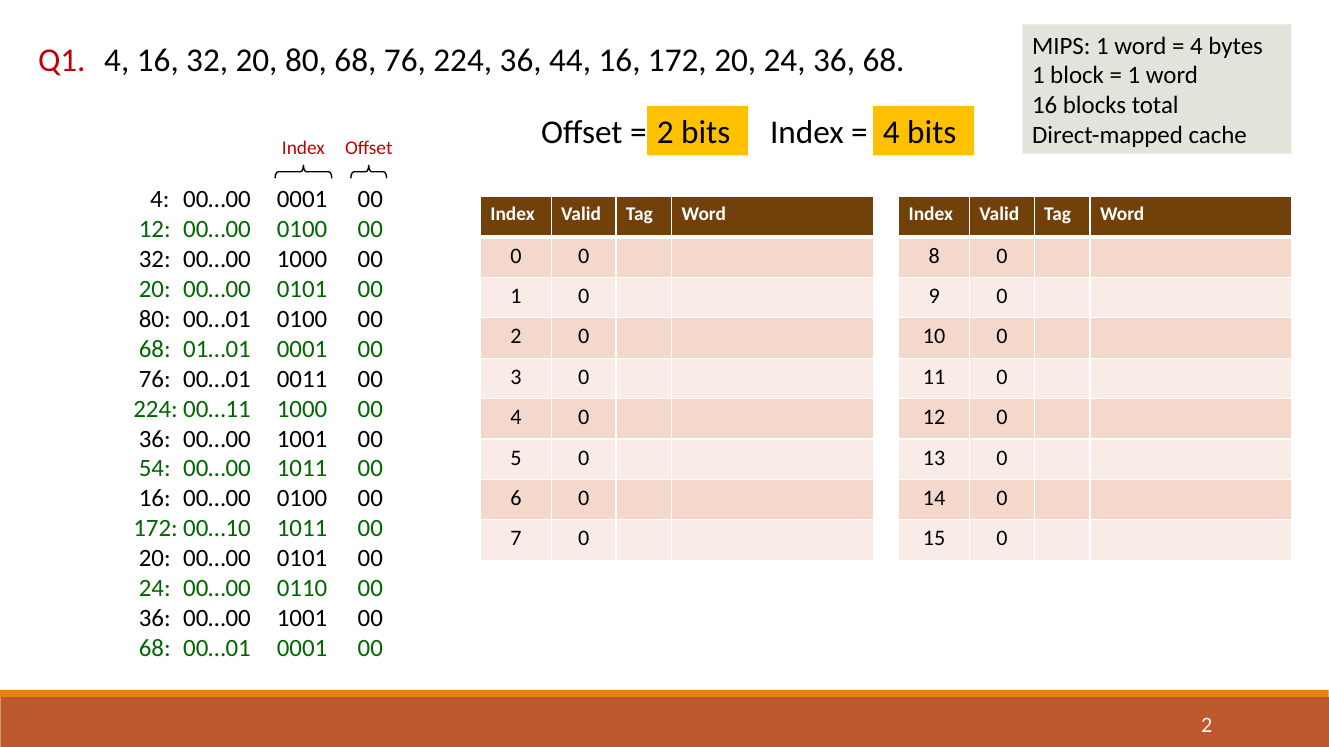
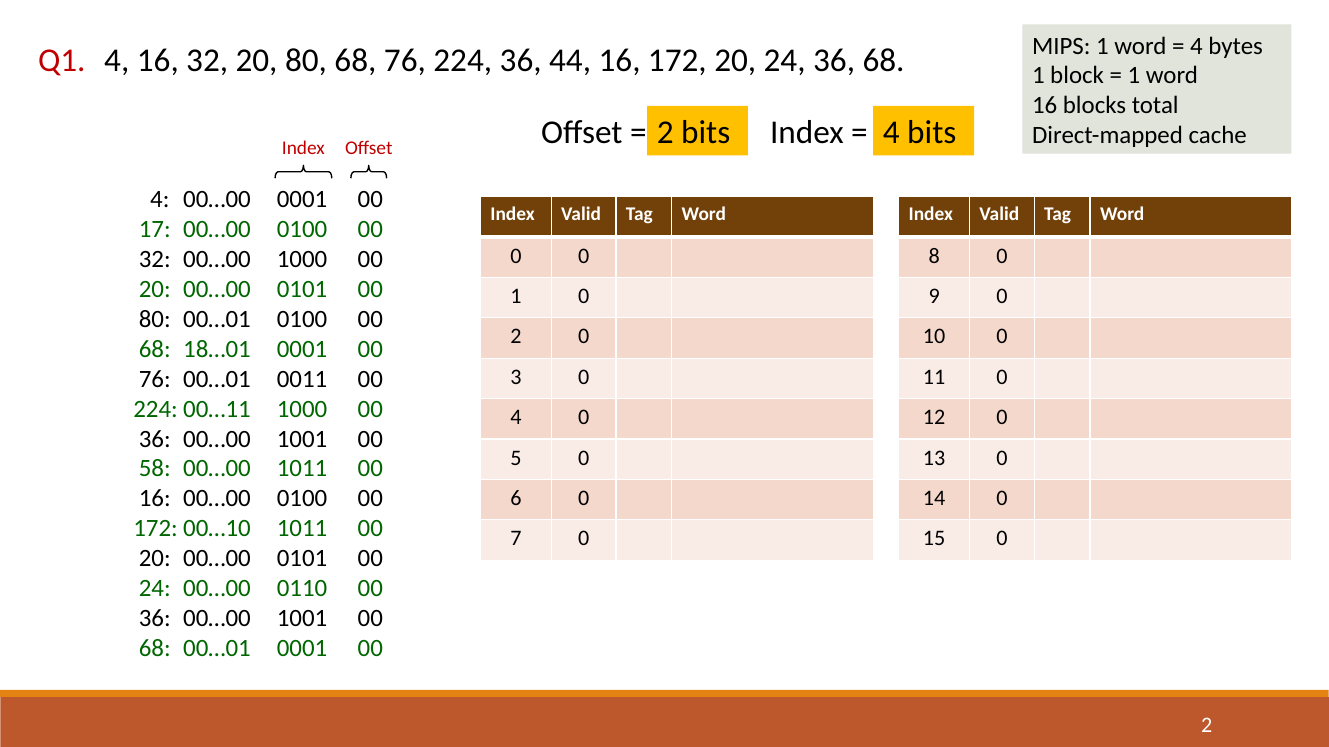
12 at (155, 230): 12 -> 17
01…01: 01…01 -> 18…01
54: 54 -> 58
